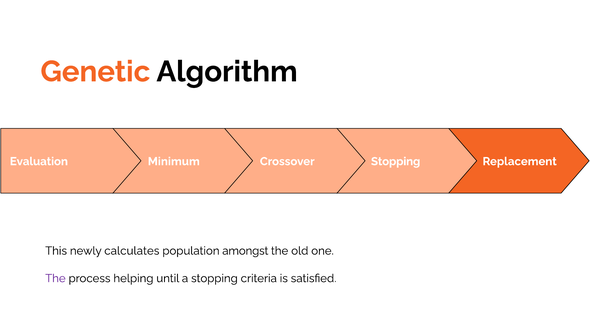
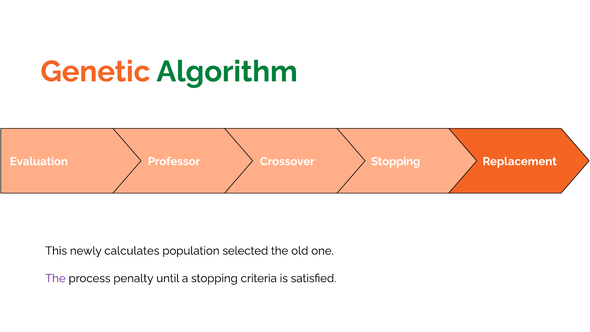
Algorithm colour: black -> green
Minimum: Minimum -> Professor
amongst: amongst -> selected
helping: helping -> penalty
